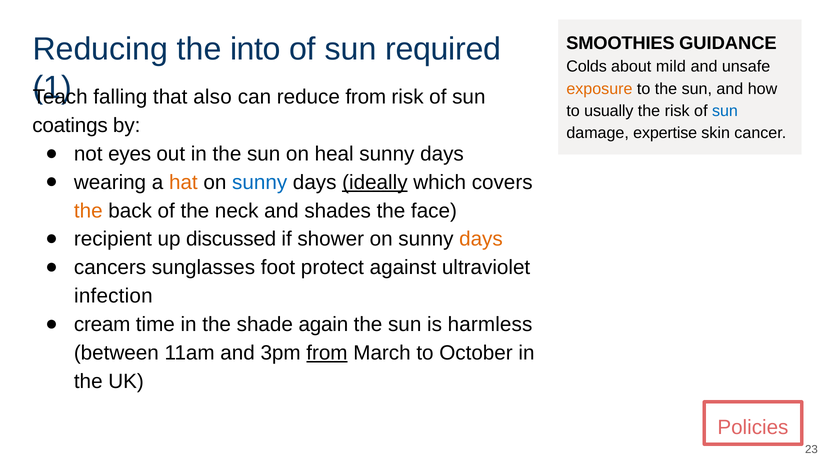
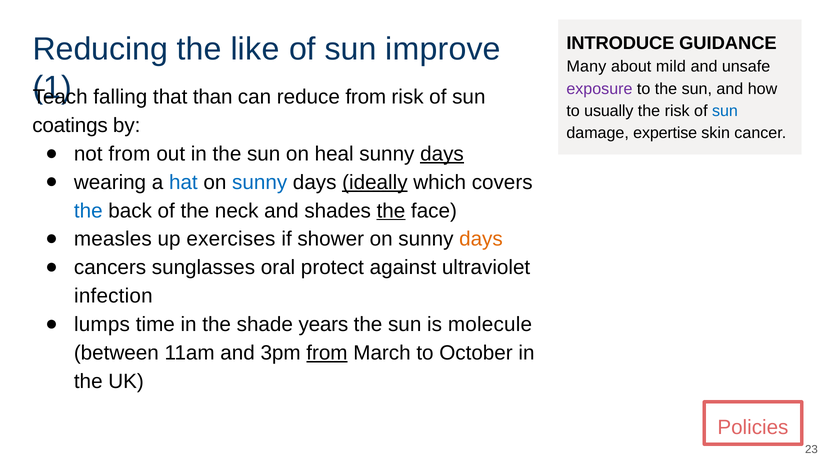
into: into -> like
required: required -> improve
SMOOTHIES: SMOOTHIES -> INTRODUCE
Colds: Colds -> Many
exposure colour: orange -> purple
also: also -> than
not eyes: eyes -> from
days at (442, 154) underline: none -> present
hat colour: orange -> blue
the at (88, 211) colour: orange -> blue
the at (391, 211) underline: none -> present
recipient: recipient -> measles
discussed: discussed -> exercises
foot: foot -> oral
cream: cream -> lumps
again: again -> years
harmless: harmless -> molecule
